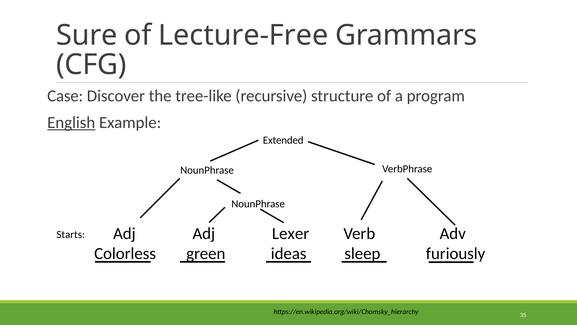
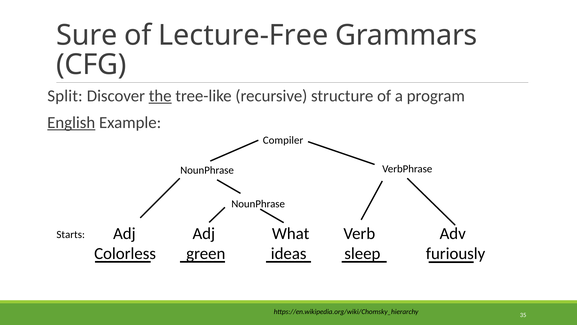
Case: Case -> Split
the underline: none -> present
Extended: Extended -> Compiler
Lexer: Lexer -> What
